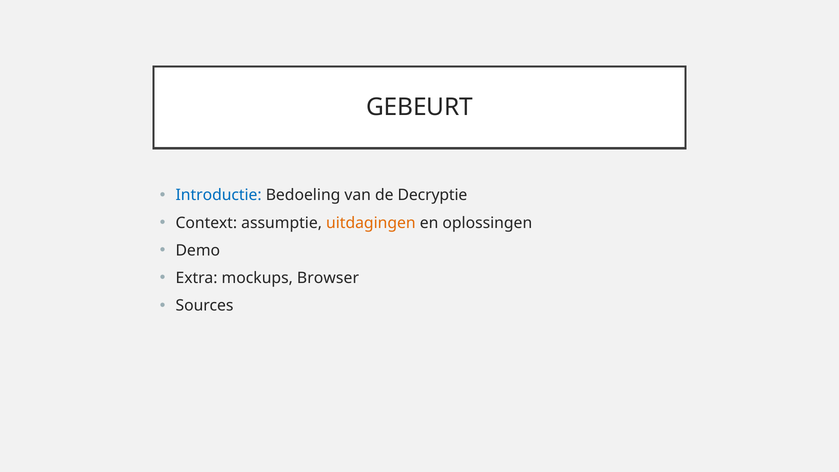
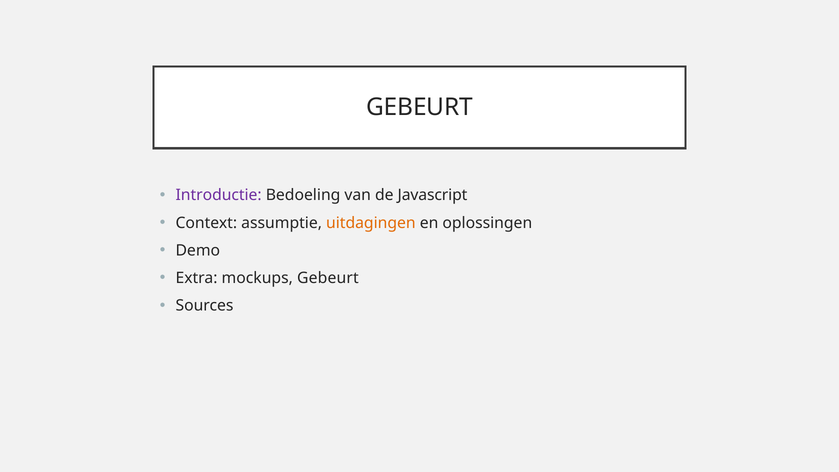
Introductie colour: blue -> purple
Decryptie: Decryptie -> Javascript
mockups Browser: Browser -> Gebeurt
